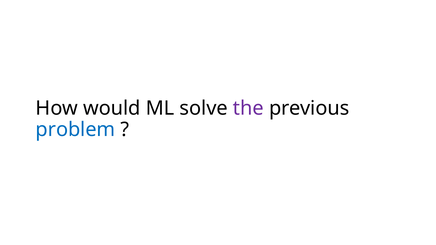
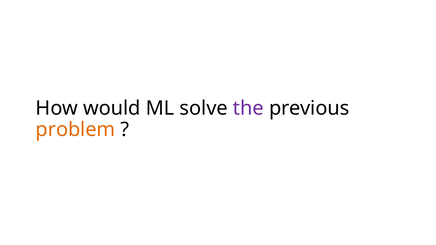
problem colour: blue -> orange
